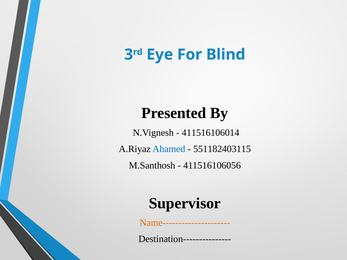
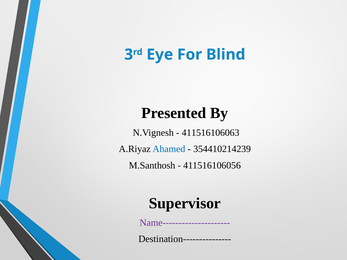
411516106014: 411516106014 -> 411516106063
551182403115: 551182403115 -> 354410214239
Name--------------------- colour: orange -> purple
